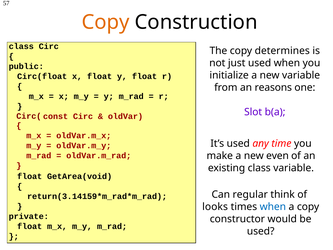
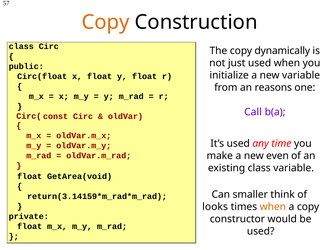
determines: determines -> dynamically
Slot: Slot -> Call
regular: regular -> smaller
when at (273, 207) colour: blue -> orange
